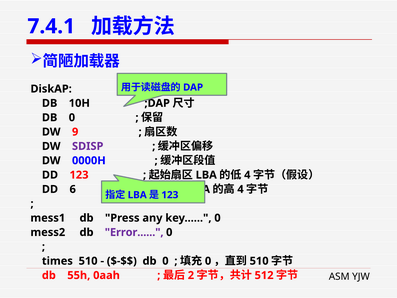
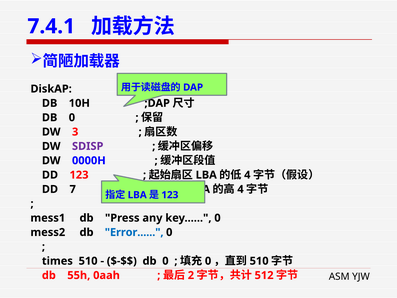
9: 9 -> 3
6: 6 -> 7
Error colour: purple -> blue
